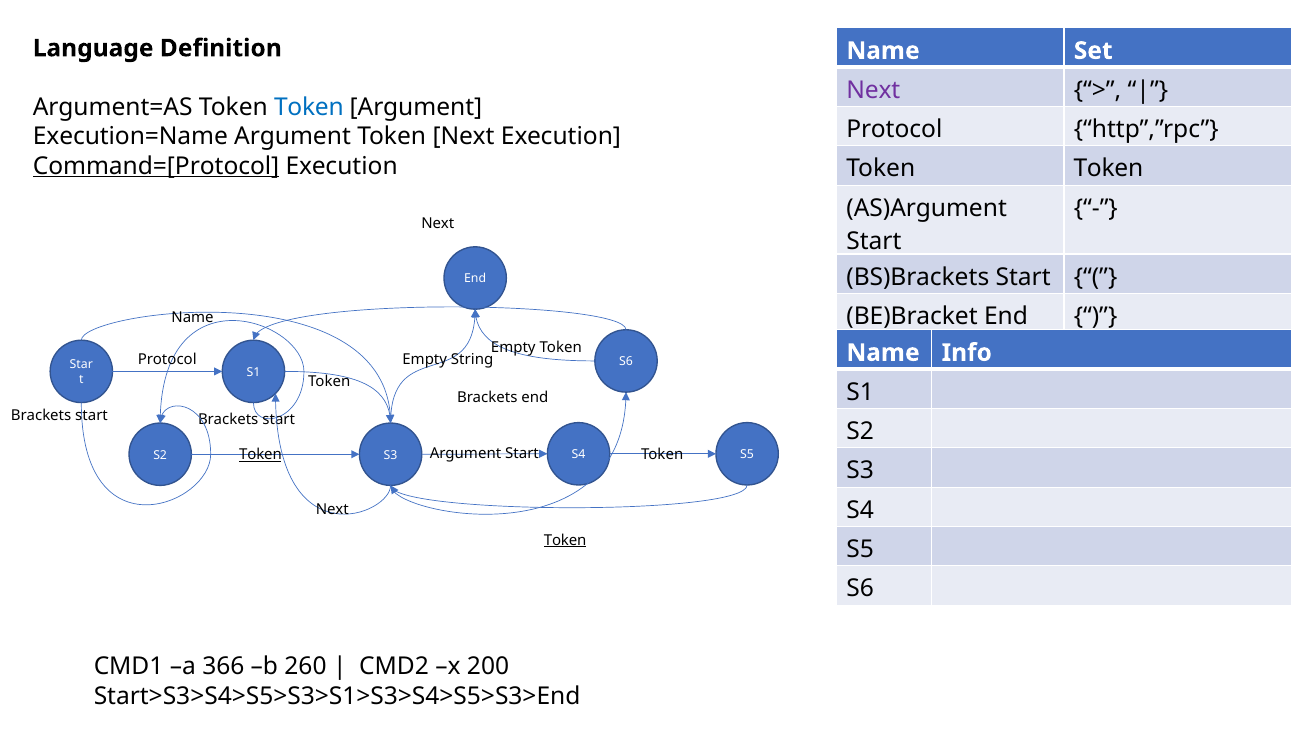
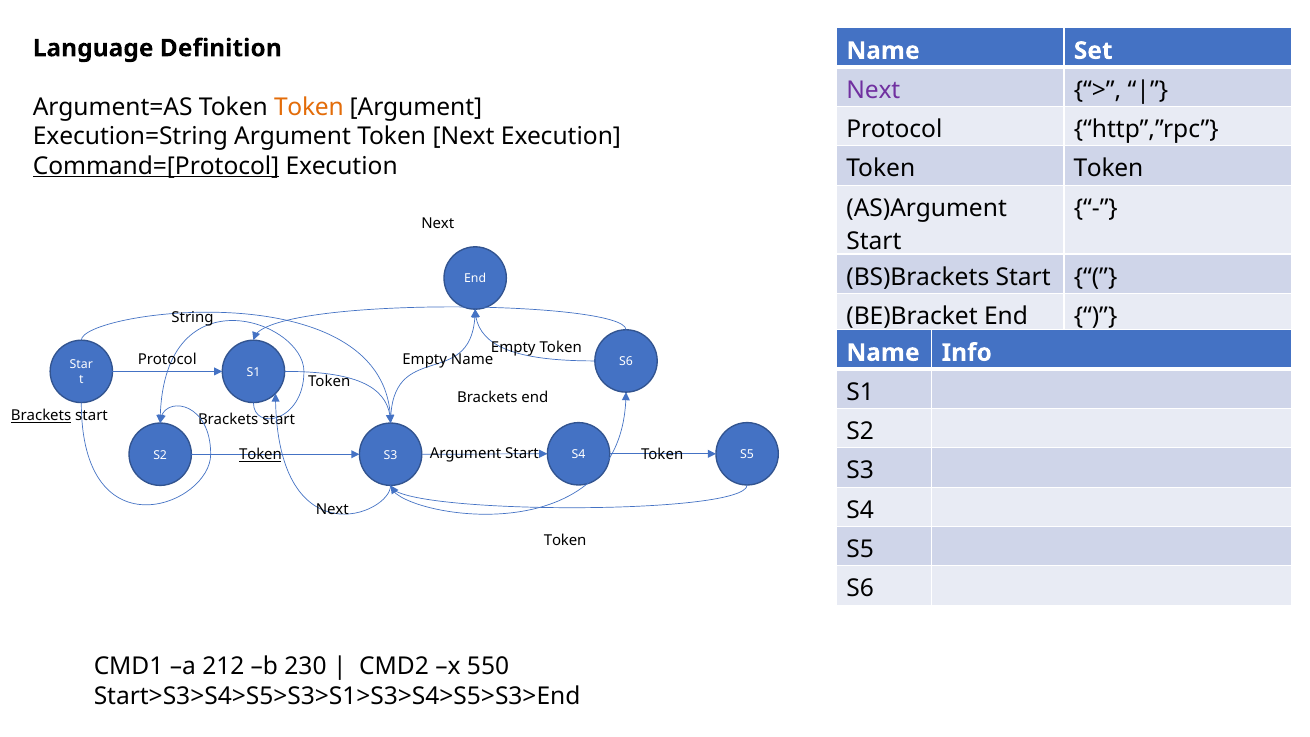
Token at (309, 107) colour: blue -> orange
Execution=Name: Execution=Name -> Execution=String
Name at (192, 317): Name -> String
Empty String: String -> Name
Brackets at (41, 416) underline: none -> present
Token at (565, 540) underline: present -> none
366: 366 -> 212
260: 260 -> 230
200: 200 -> 550
